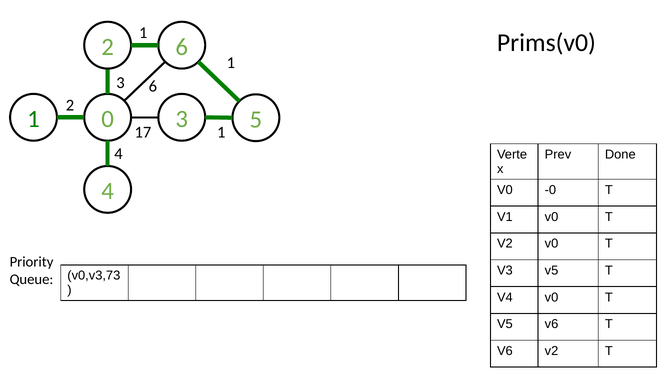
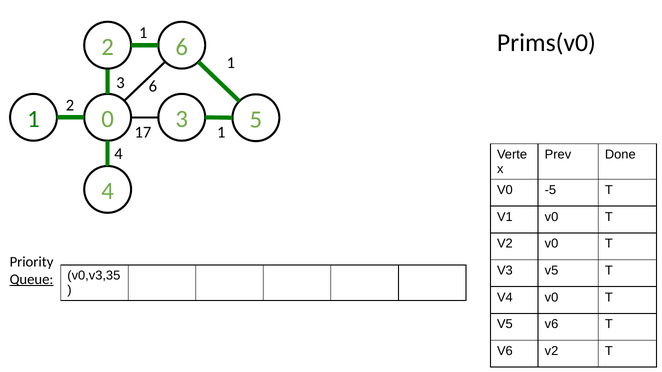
-0: -0 -> -5
v0,v3,73: v0,v3,73 -> v0,v3,35
Queue underline: none -> present
